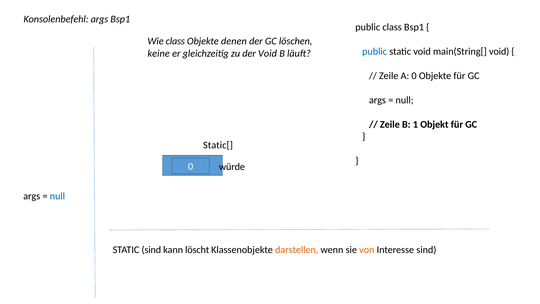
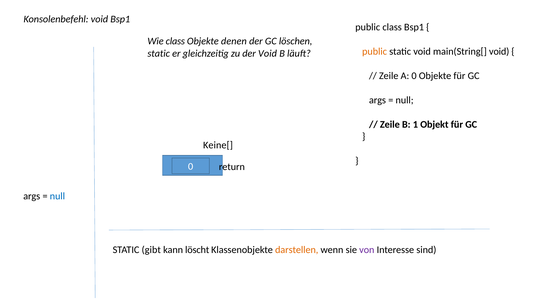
Konsolenbefehl args: args -> void
public at (375, 51) colour: blue -> orange
keine at (159, 53): keine -> static
Static[: Static[ -> Keine[
würde: würde -> return
STATIC sind: sind -> gibt
von colour: orange -> purple
